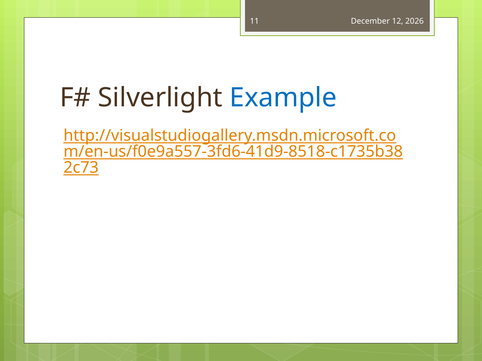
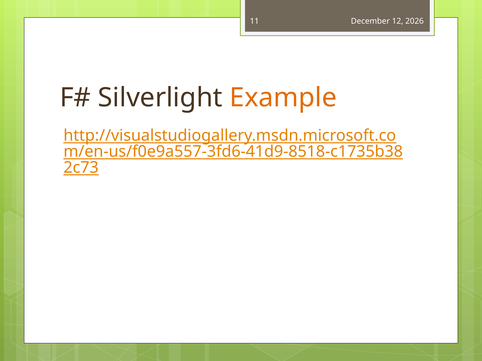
Example colour: blue -> orange
